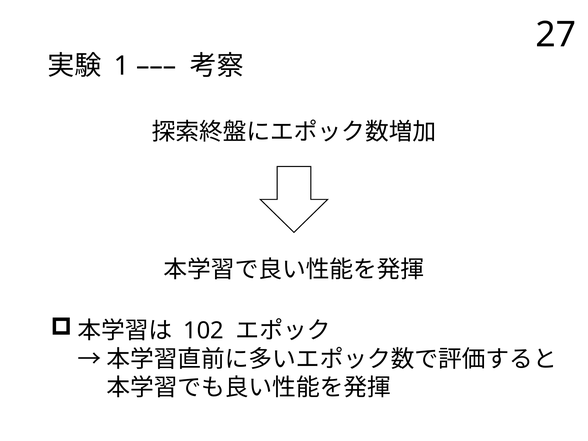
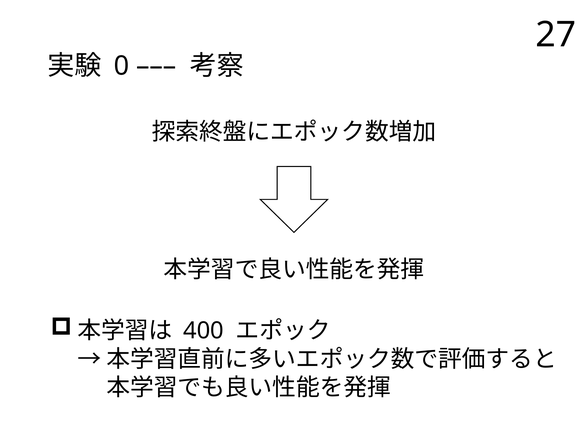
1: 1 -> 0
102: 102 -> 400
